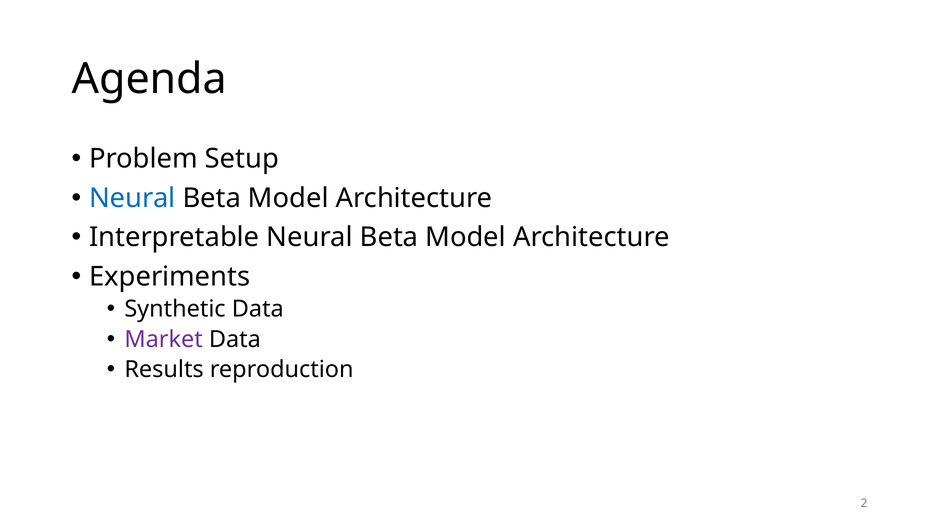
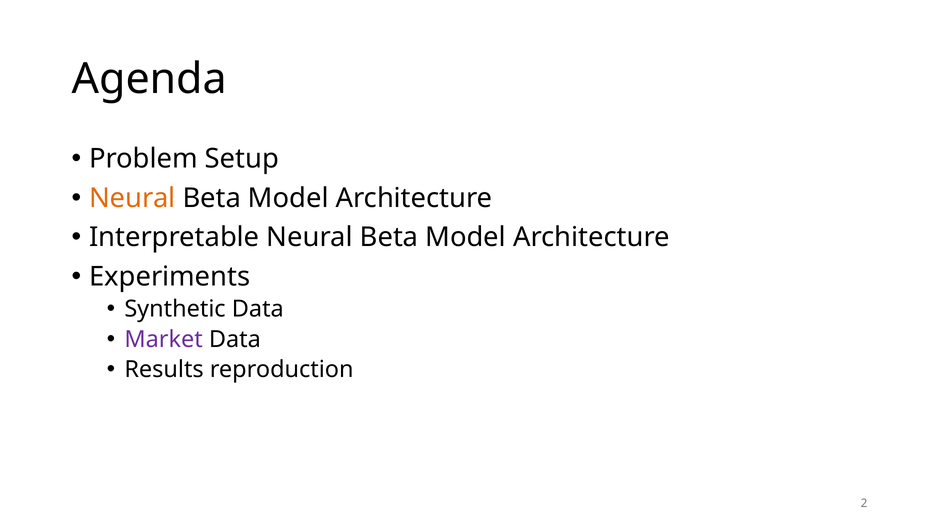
Neural at (132, 198) colour: blue -> orange
